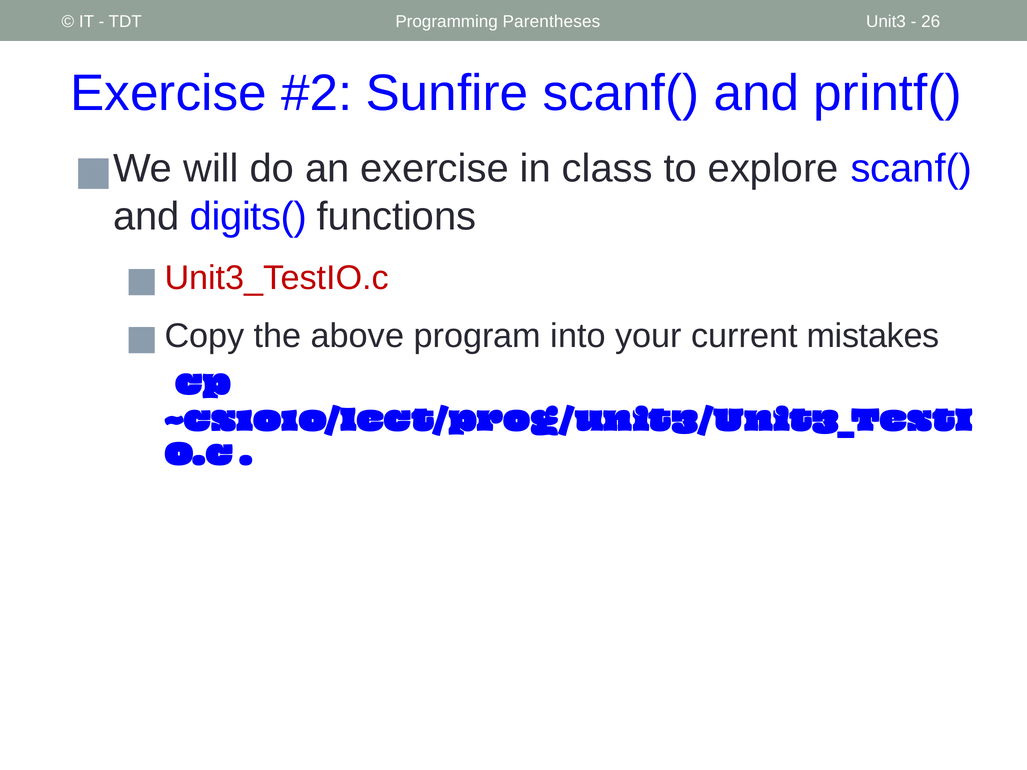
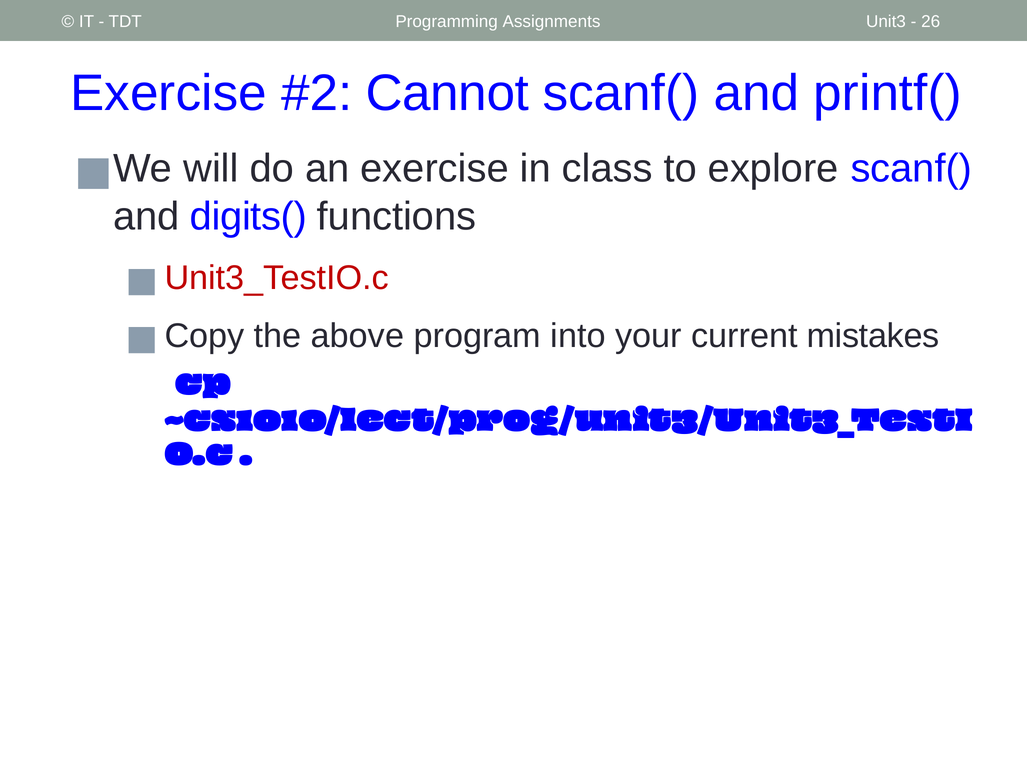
Parentheses: Parentheses -> Assignments
Sunfire: Sunfire -> Cannot
